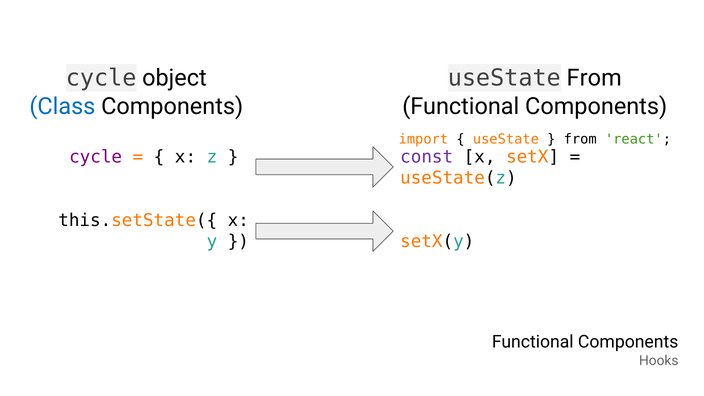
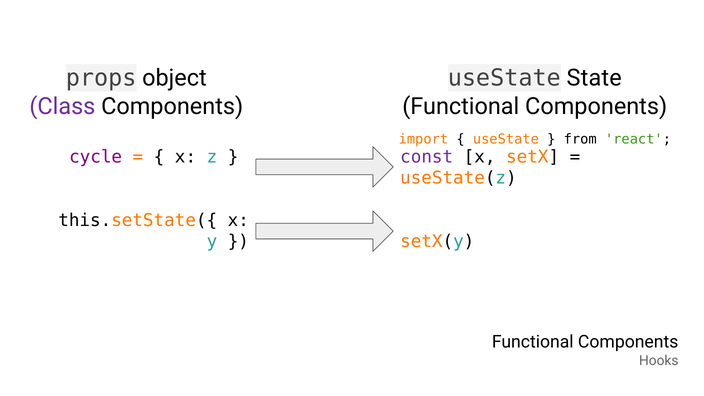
cycle at (101, 78): cycle -> props
useState From: From -> State
Class colour: blue -> purple
